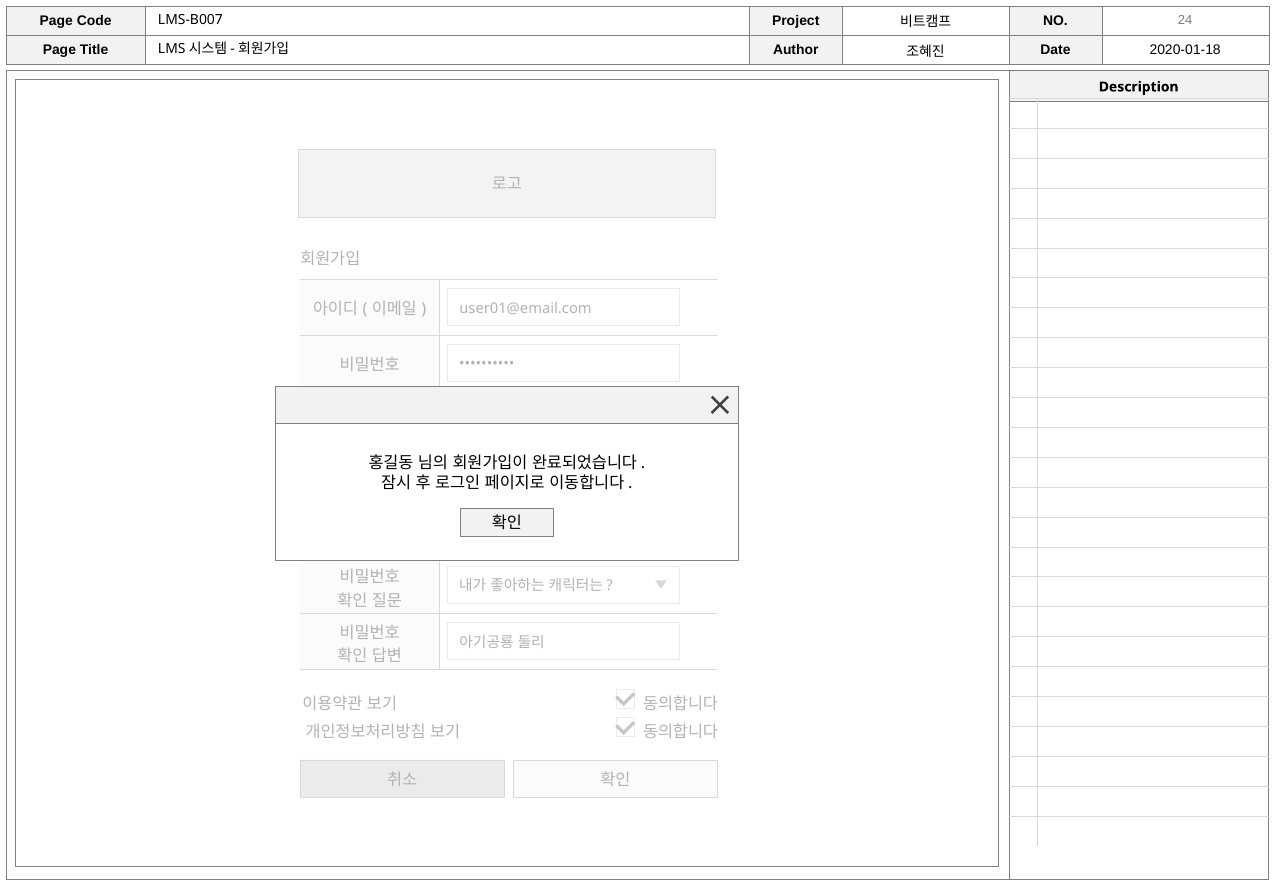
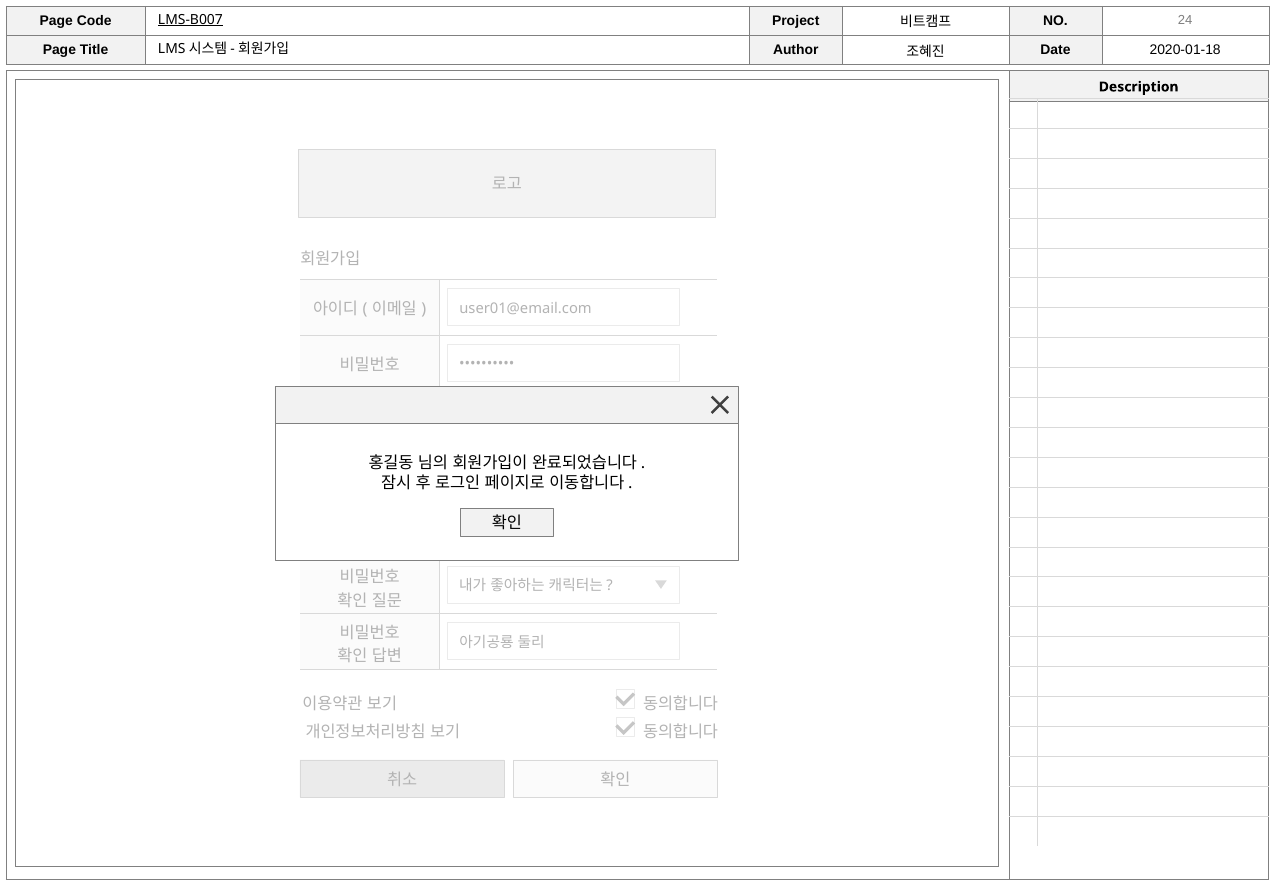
LMS-B007 underline: none -> present
